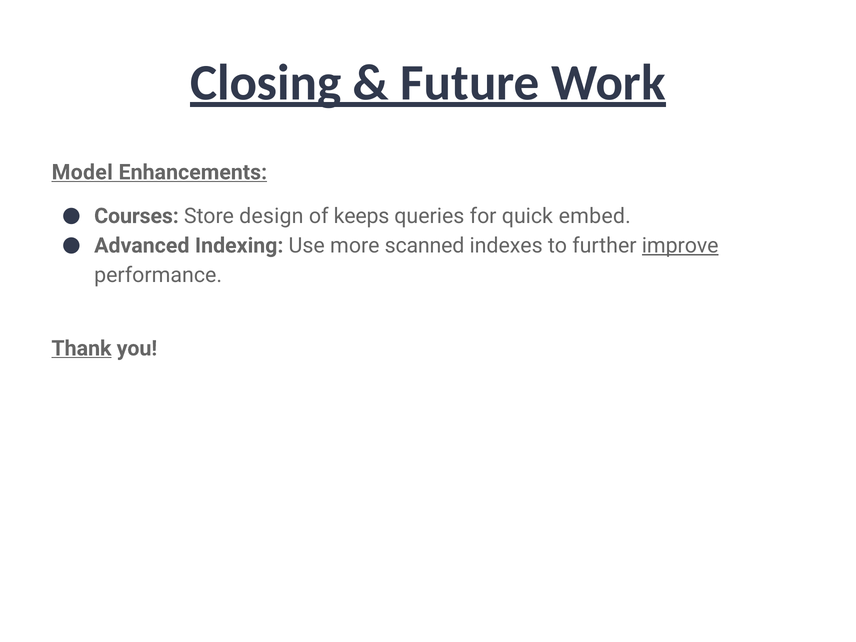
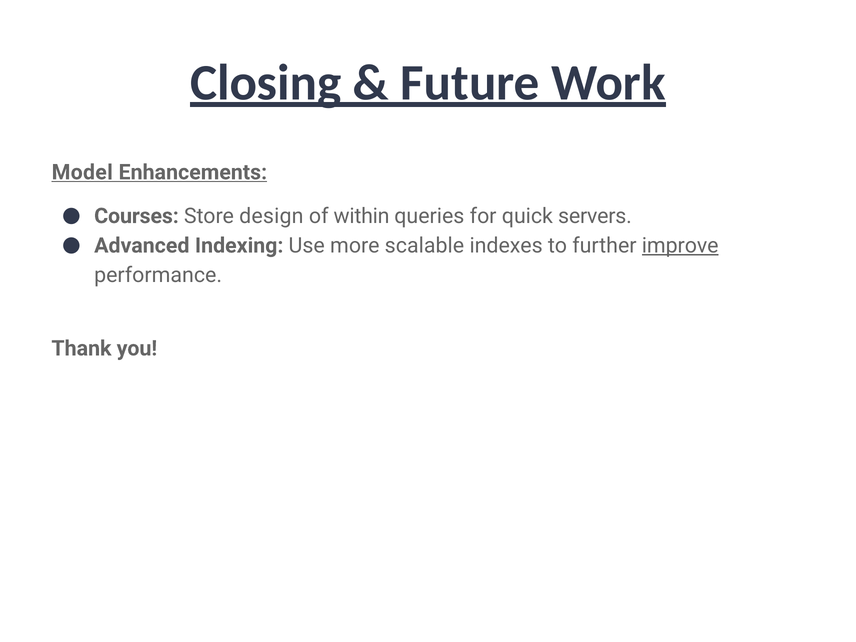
keeps: keeps -> within
embed: embed -> servers
scanned: scanned -> scalable
Thank underline: present -> none
